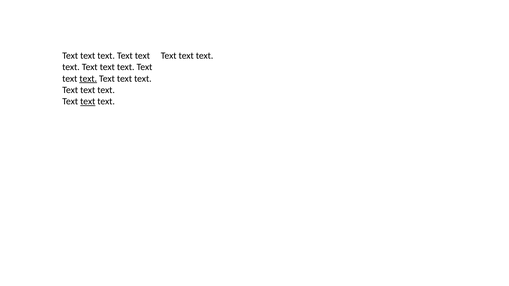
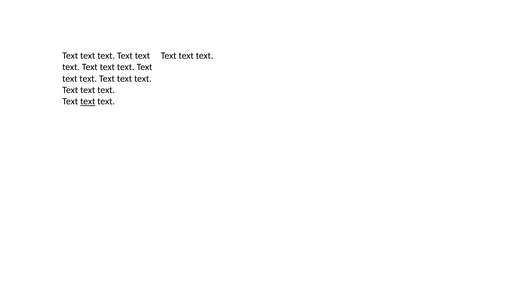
text at (88, 79) underline: present -> none
